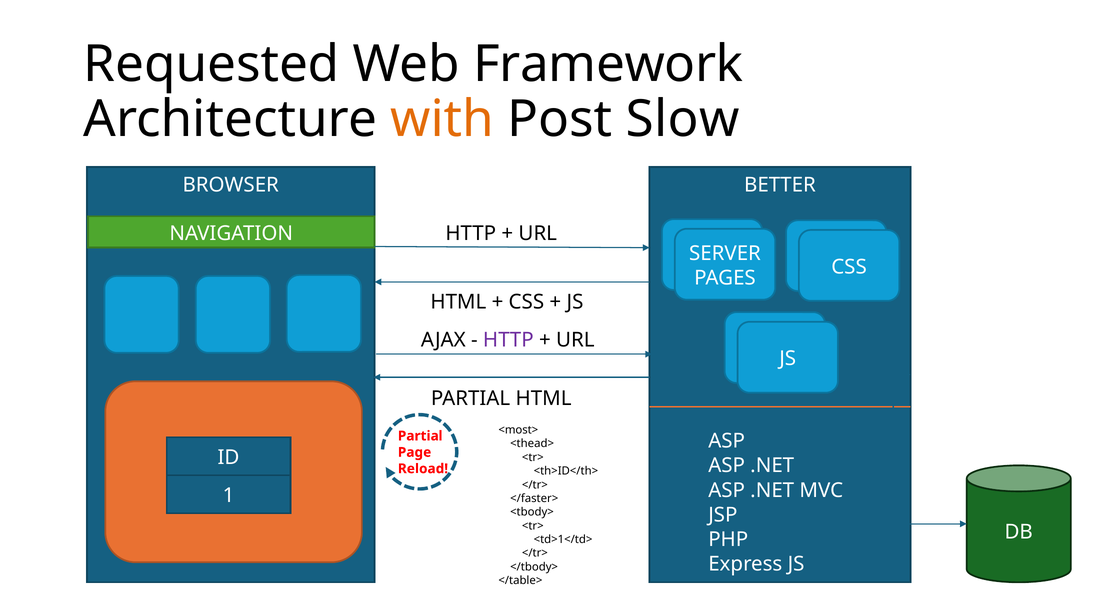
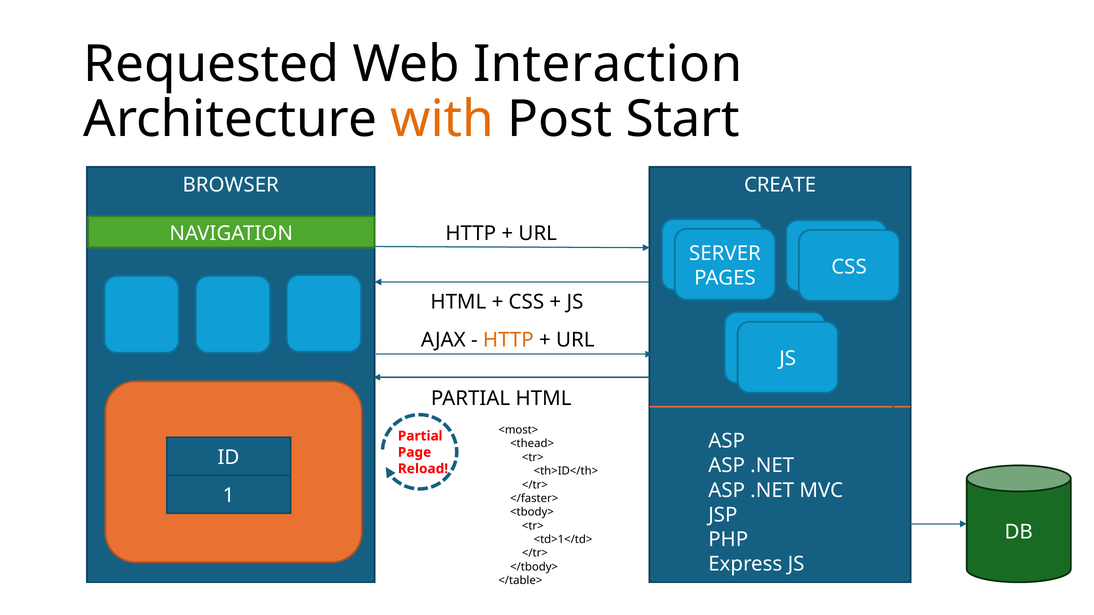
Framework: Framework -> Interaction
Slow: Slow -> Start
BETTER: BETTER -> CREATE
HTTP at (508, 340) colour: purple -> orange
